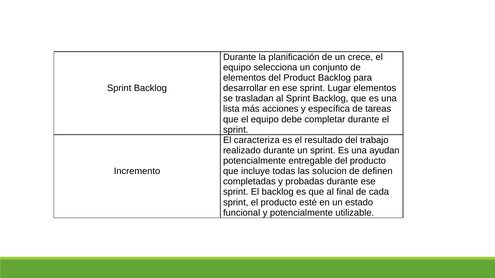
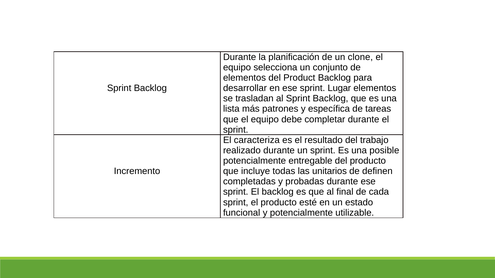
crece: crece -> clone
acciones: acciones -> patrones
ayudan: ayudan -> posible
solucion: solucion -> unitarios
